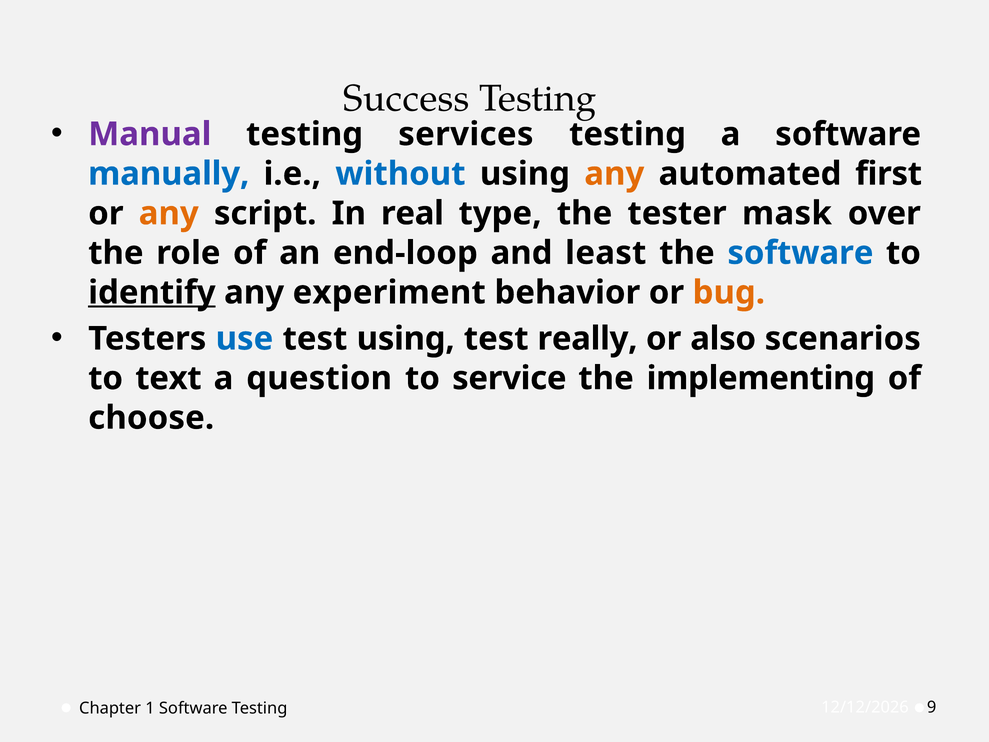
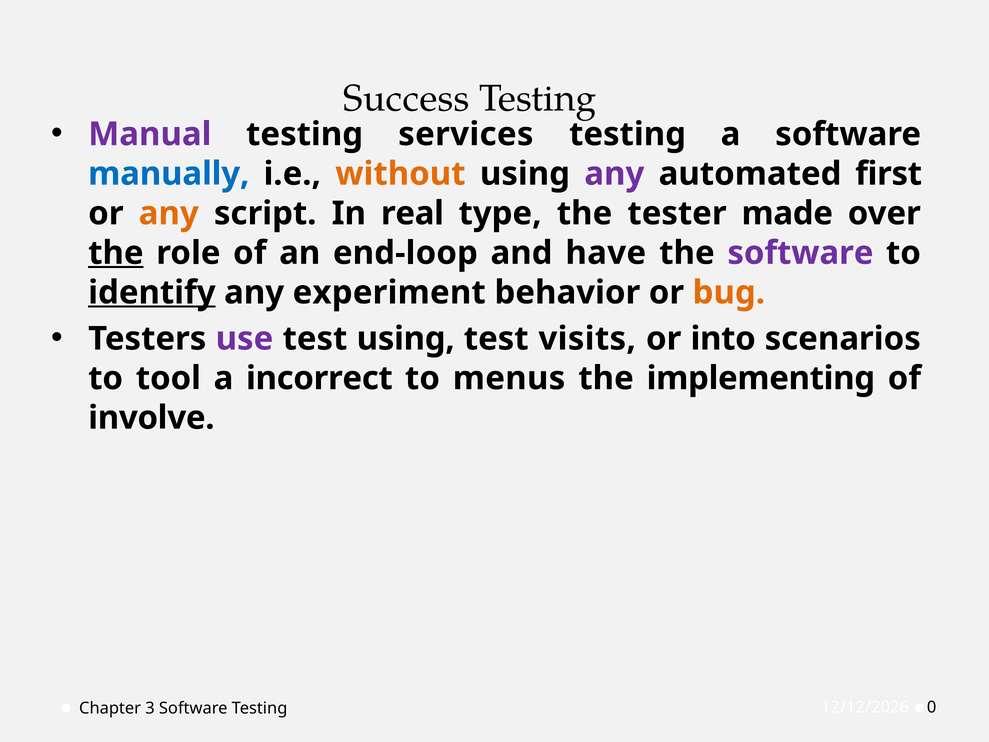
without colour: blue -> orange
any at (614, 174) colour: orange -> purple
mask: mask -> made
the at (116, 253) underline: none -> present
least: least -> have
software at (800, 253) colour: blue -> purple
use colour: blue -> purple
really: really -> visits
also: also -> into
text: text -> tool
question: question -> incorrect
service: service -> menus
choose: choose -> involve
1: 1 -> 3
9: 9 -> 0
